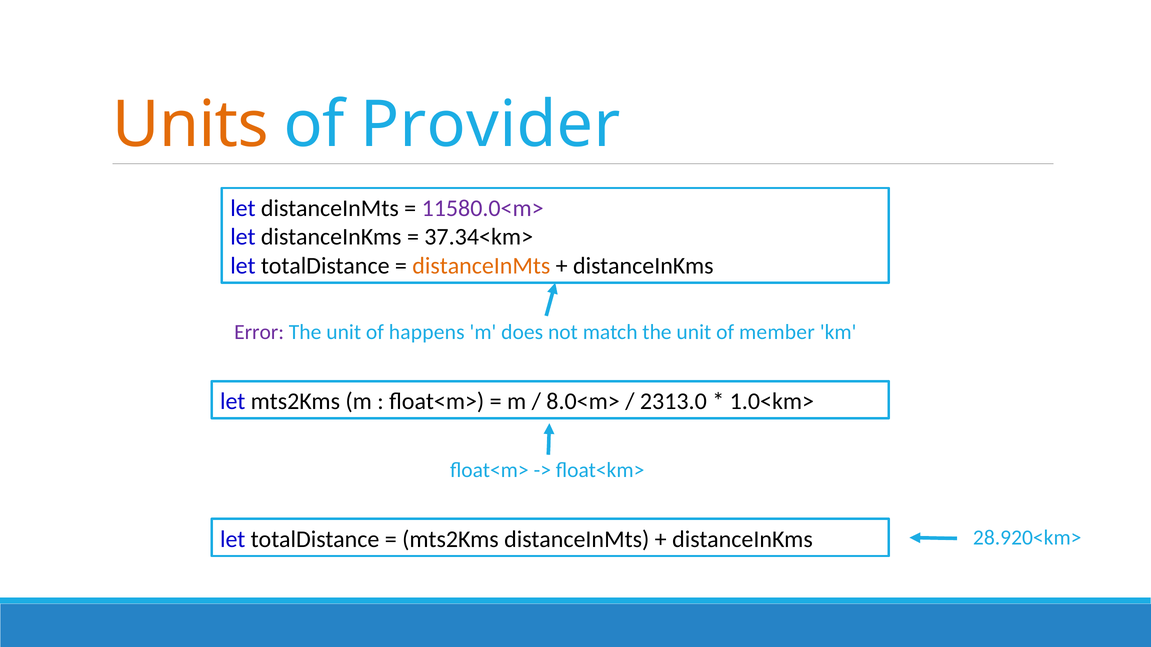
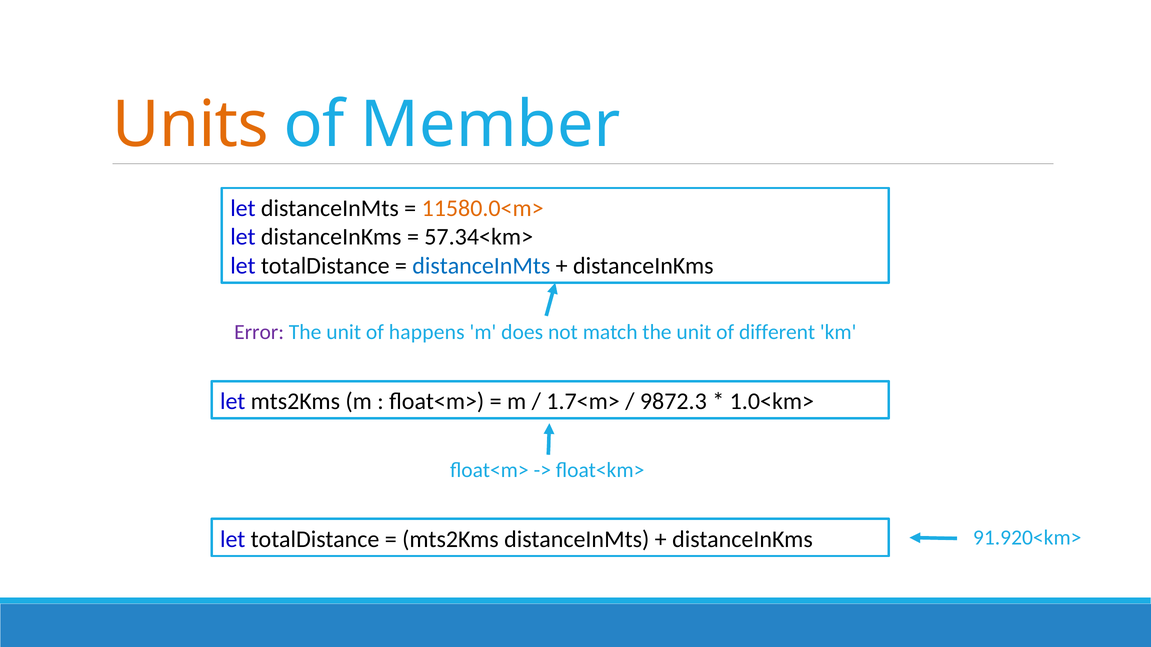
Provider: Provider -> Member
11580.0<m> colour: purple -> orange
37.34<km>: 37.34<km> -> 57.34<km>
distanceInMts at (481, 266) colour: orange -> blue
member: member -> different
8.0<m>: 8.0<m> -> 1.7<m>
2313.0: 2313.0 -> 9872.3
28.920<km>: 28.920<km> -> 91.920<km>
